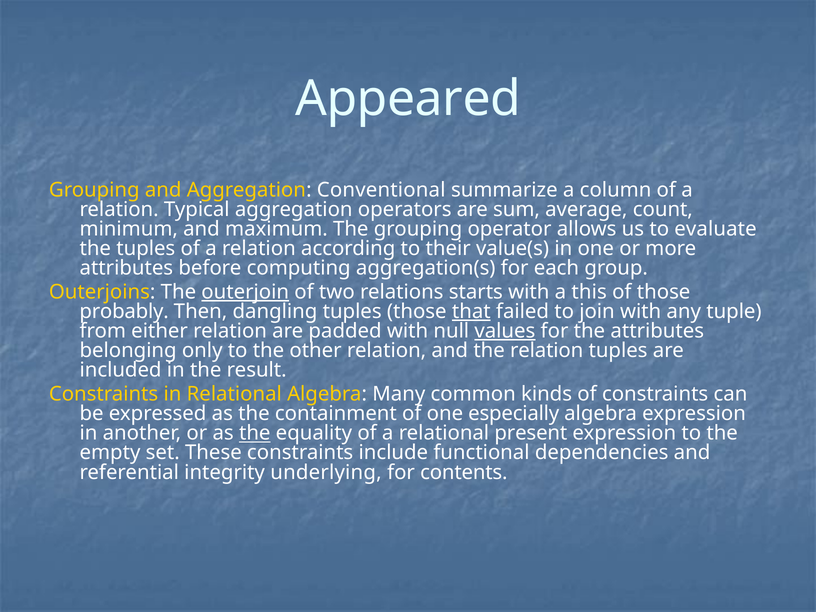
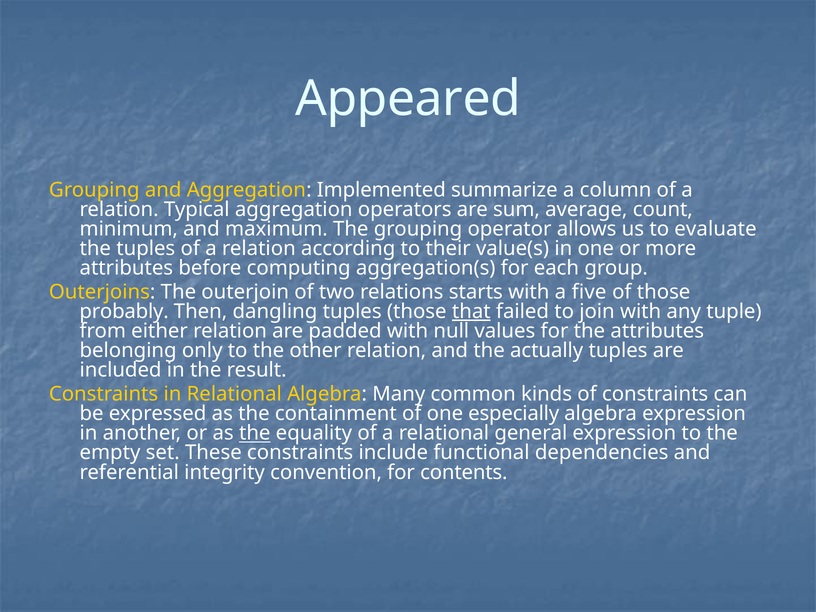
Conventional: Conventional -> Implemented
outerjoin underline: present -> none
this: this -> five
values underline: present -> none
the relation: relation -> actually
present: present -> general
underlying: underlying -> convention
